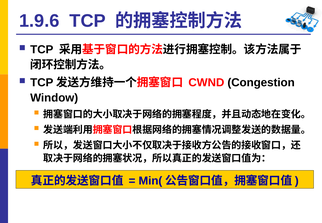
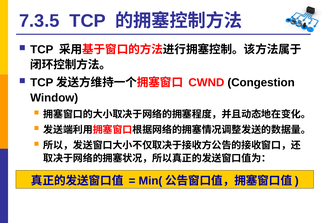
1.9.6: 1.9.6 -> 7.3.5
